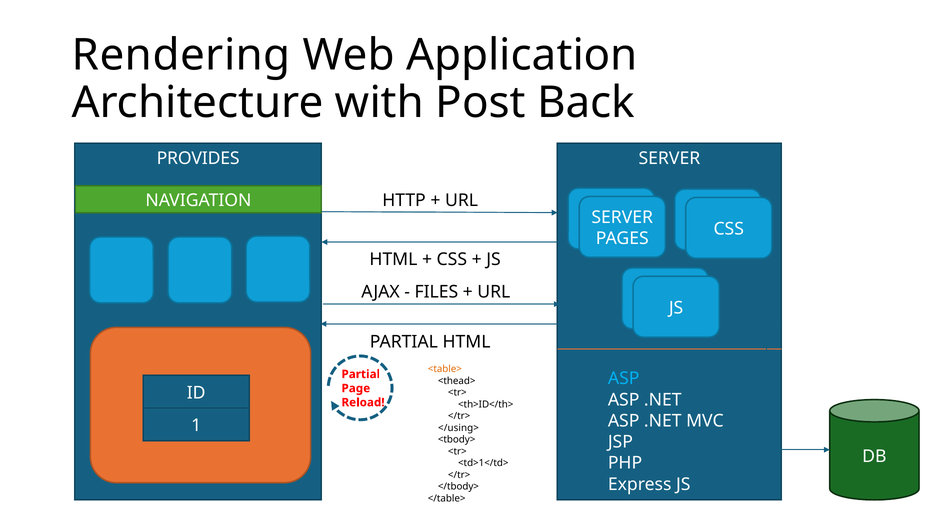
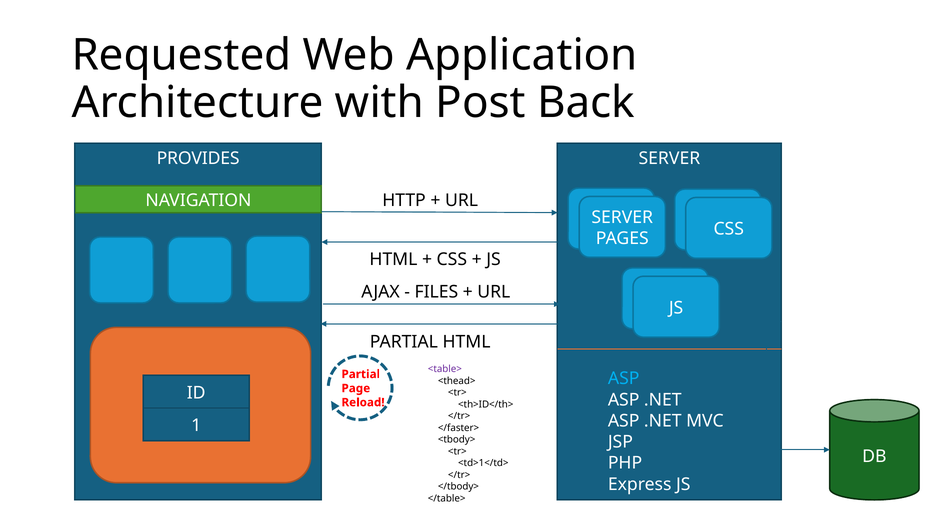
Rendering: Rendering -> Requested
<table> colour: orange -> purple
</using>: </using> -> </faster>
